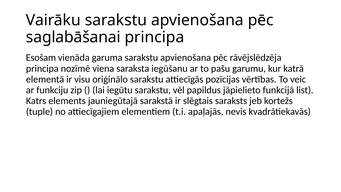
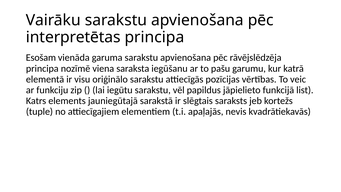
saglabāšanai: saglabāšanai -> interpretētas
